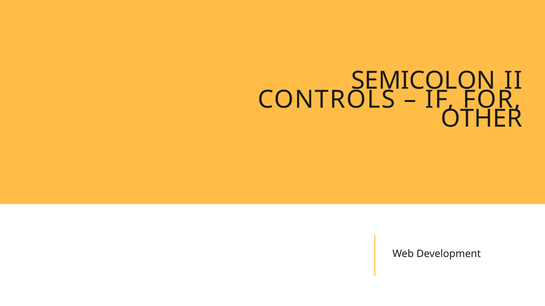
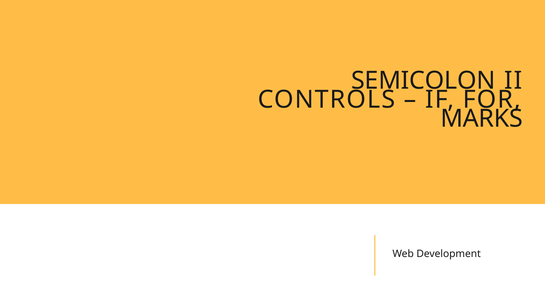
OTHER: OTHER -> MARKS
